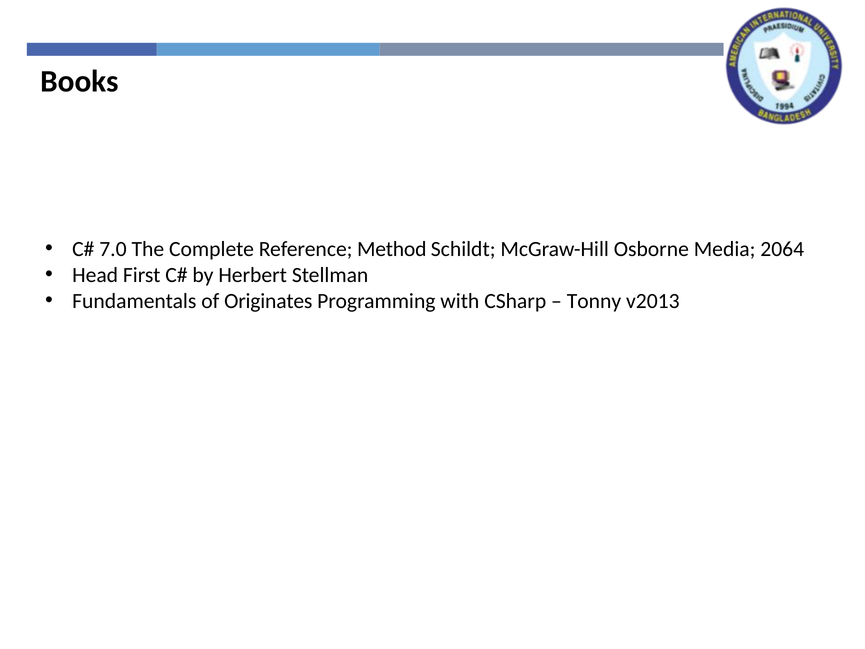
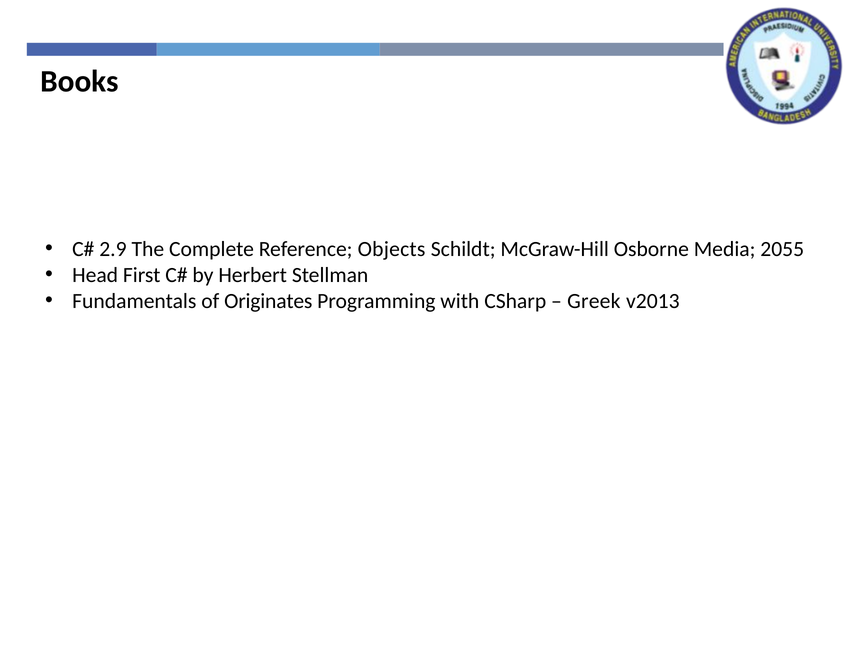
7.0: 7.0 -> 2.9
Method: Method -> Objects
2064: 2064 -> 2055
Tonny: Tonny -> Greek
